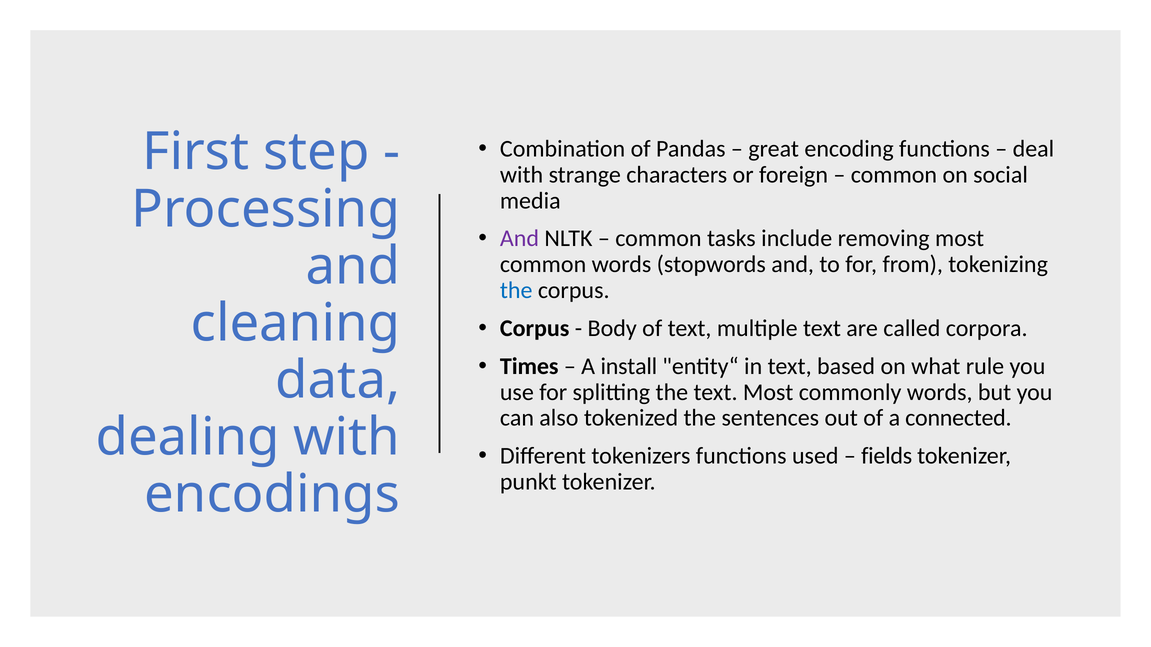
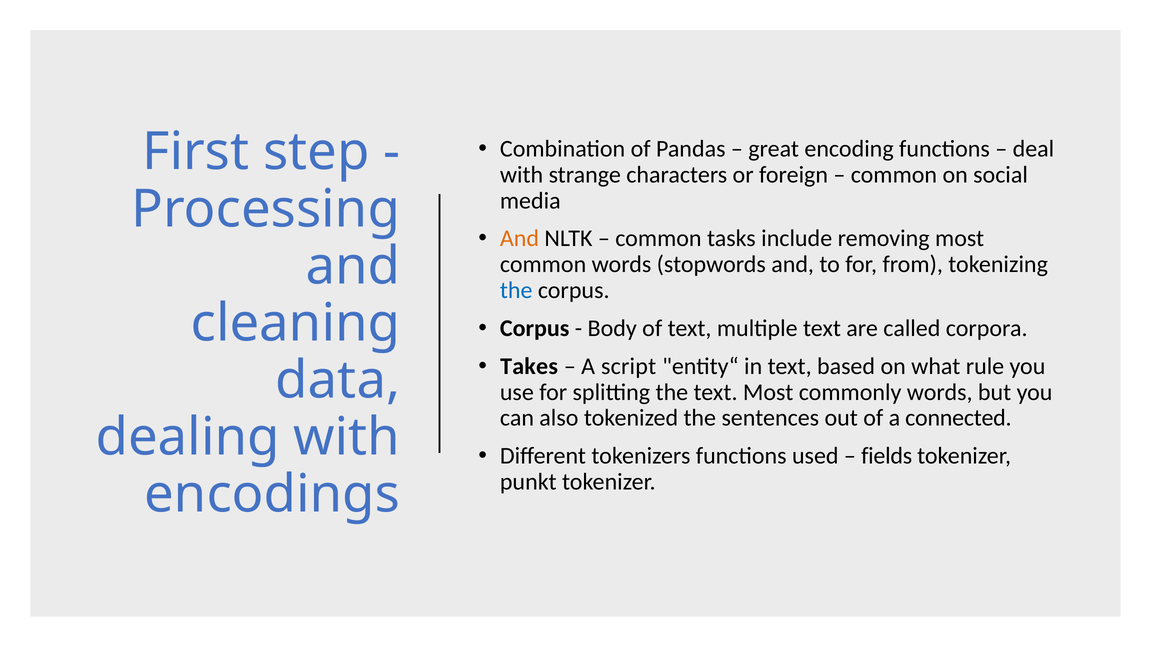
And at (519, 239) colour: purple -> orange
Times: Times -> Takes
install: install -> script
